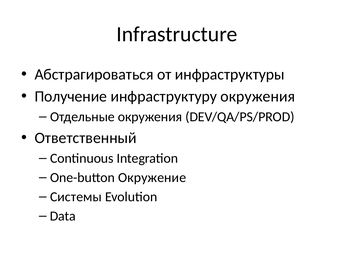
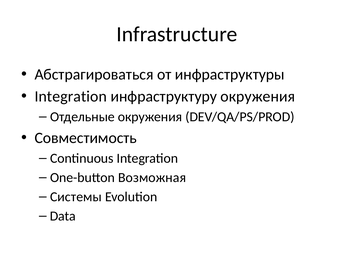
Получение at (71, 96): Получение -> Integration
Ответственный: Ответственный -> Совместимость
Окружение: Окружение -> Возможная
